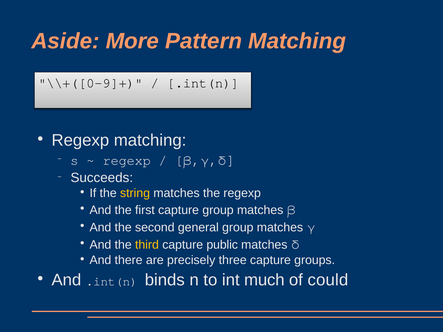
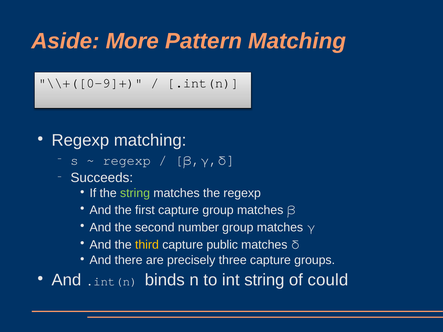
string at (135, 193) colour: yellow -> light green
general: general -> number
int much: much -> string
